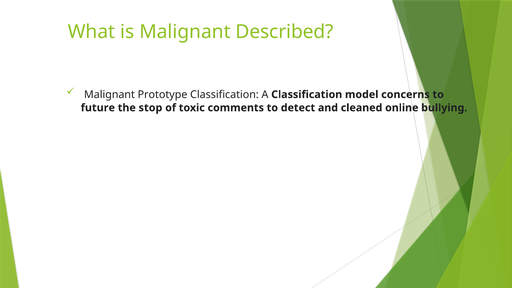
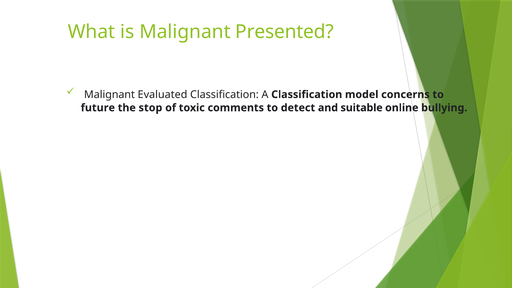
Described: Described -> Presented
Prototype: Prototype -> Evaluated
cleaned: cleaned -> suitable
